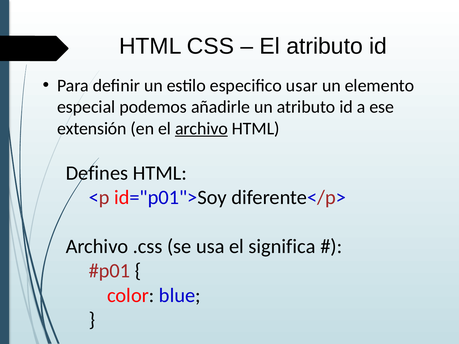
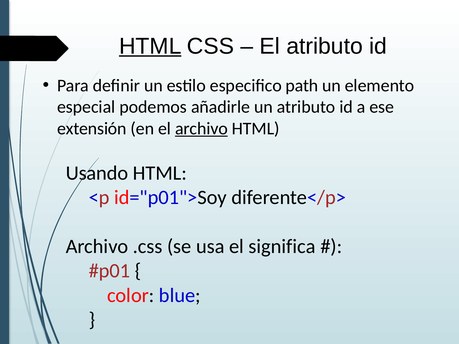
HTML at (150, 46) underline: none -> present
usar: usar -> path
Defines: Defines -> Usando
